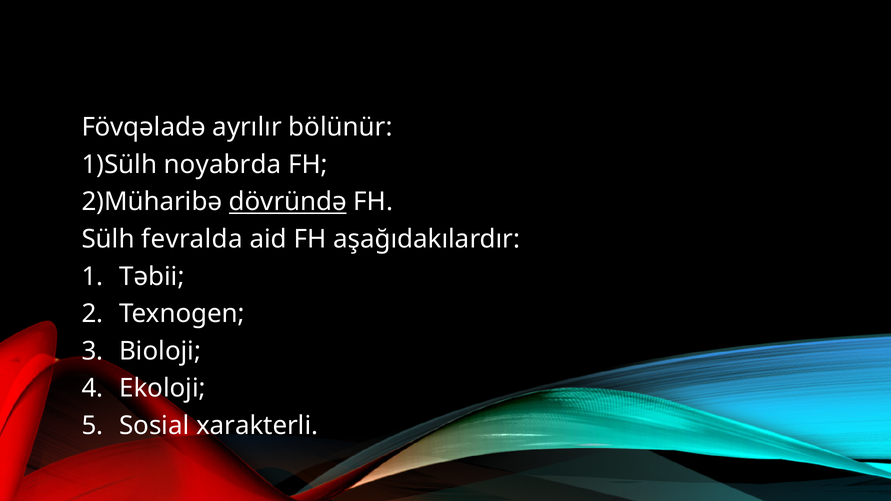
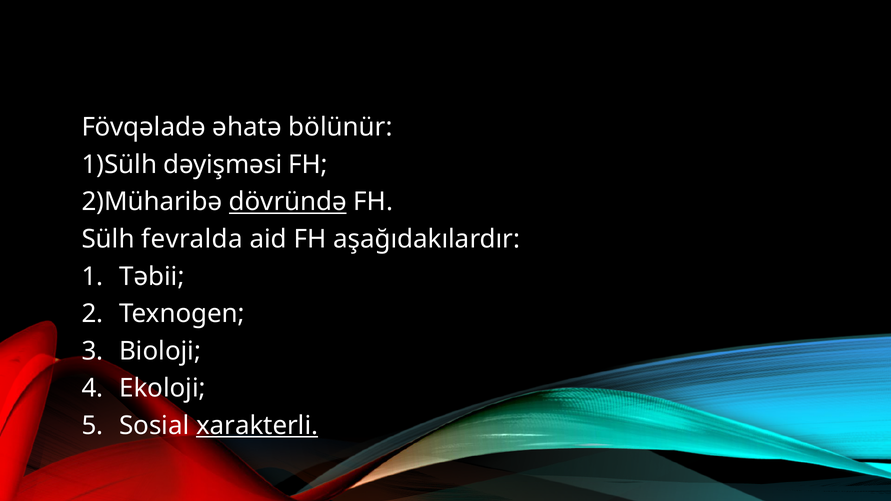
ayrılır: ayrılır -> əhatə
noyabrda: noyabrda -> dəyişməsi
xarakterli underline: none -> present
